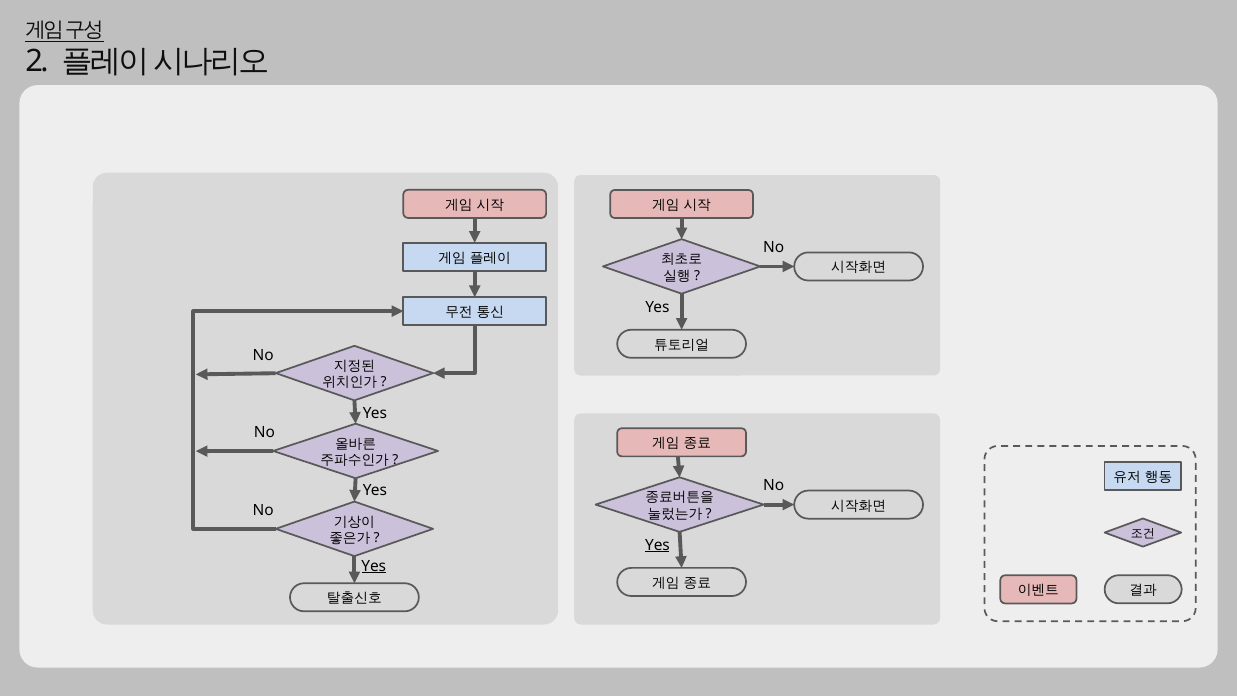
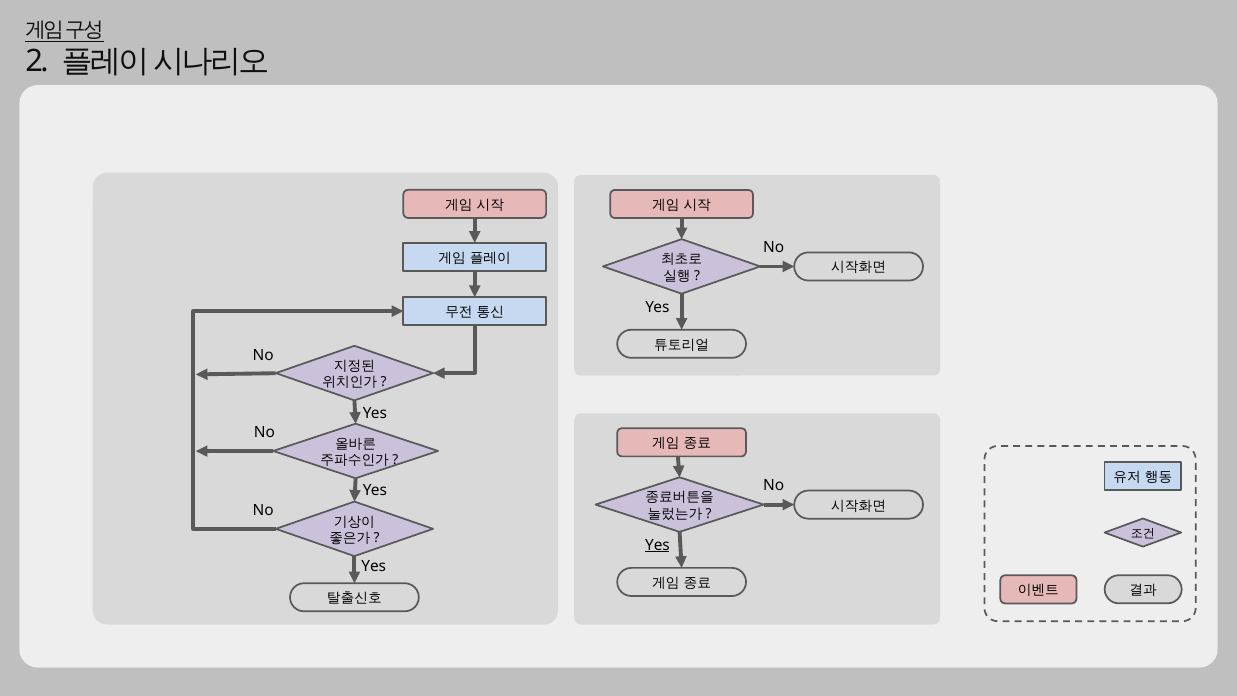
Yes at (374, 566) underline: present -> none
